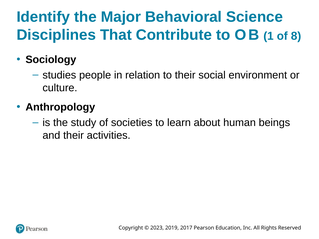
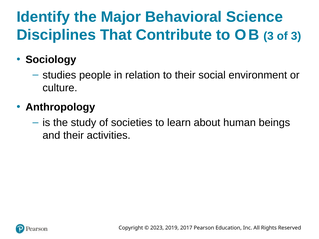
B 1: 1 -> 3
of 8: 8 -> 3
